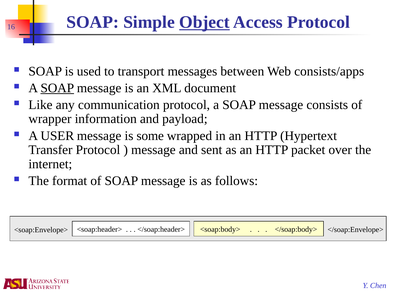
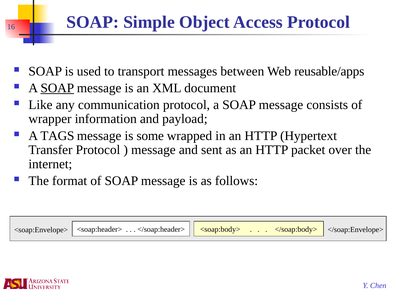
Object underline: present -> none
consists/apps: consists/apps -> reusable/apps
USER: USER -> TAGS
